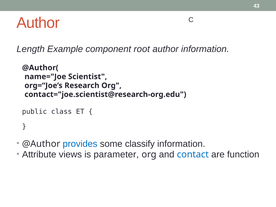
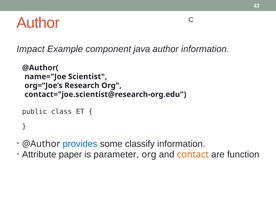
Length: Length -> Impact
root: root -> java
views: views -> paper
contact colour: blue -> orange
